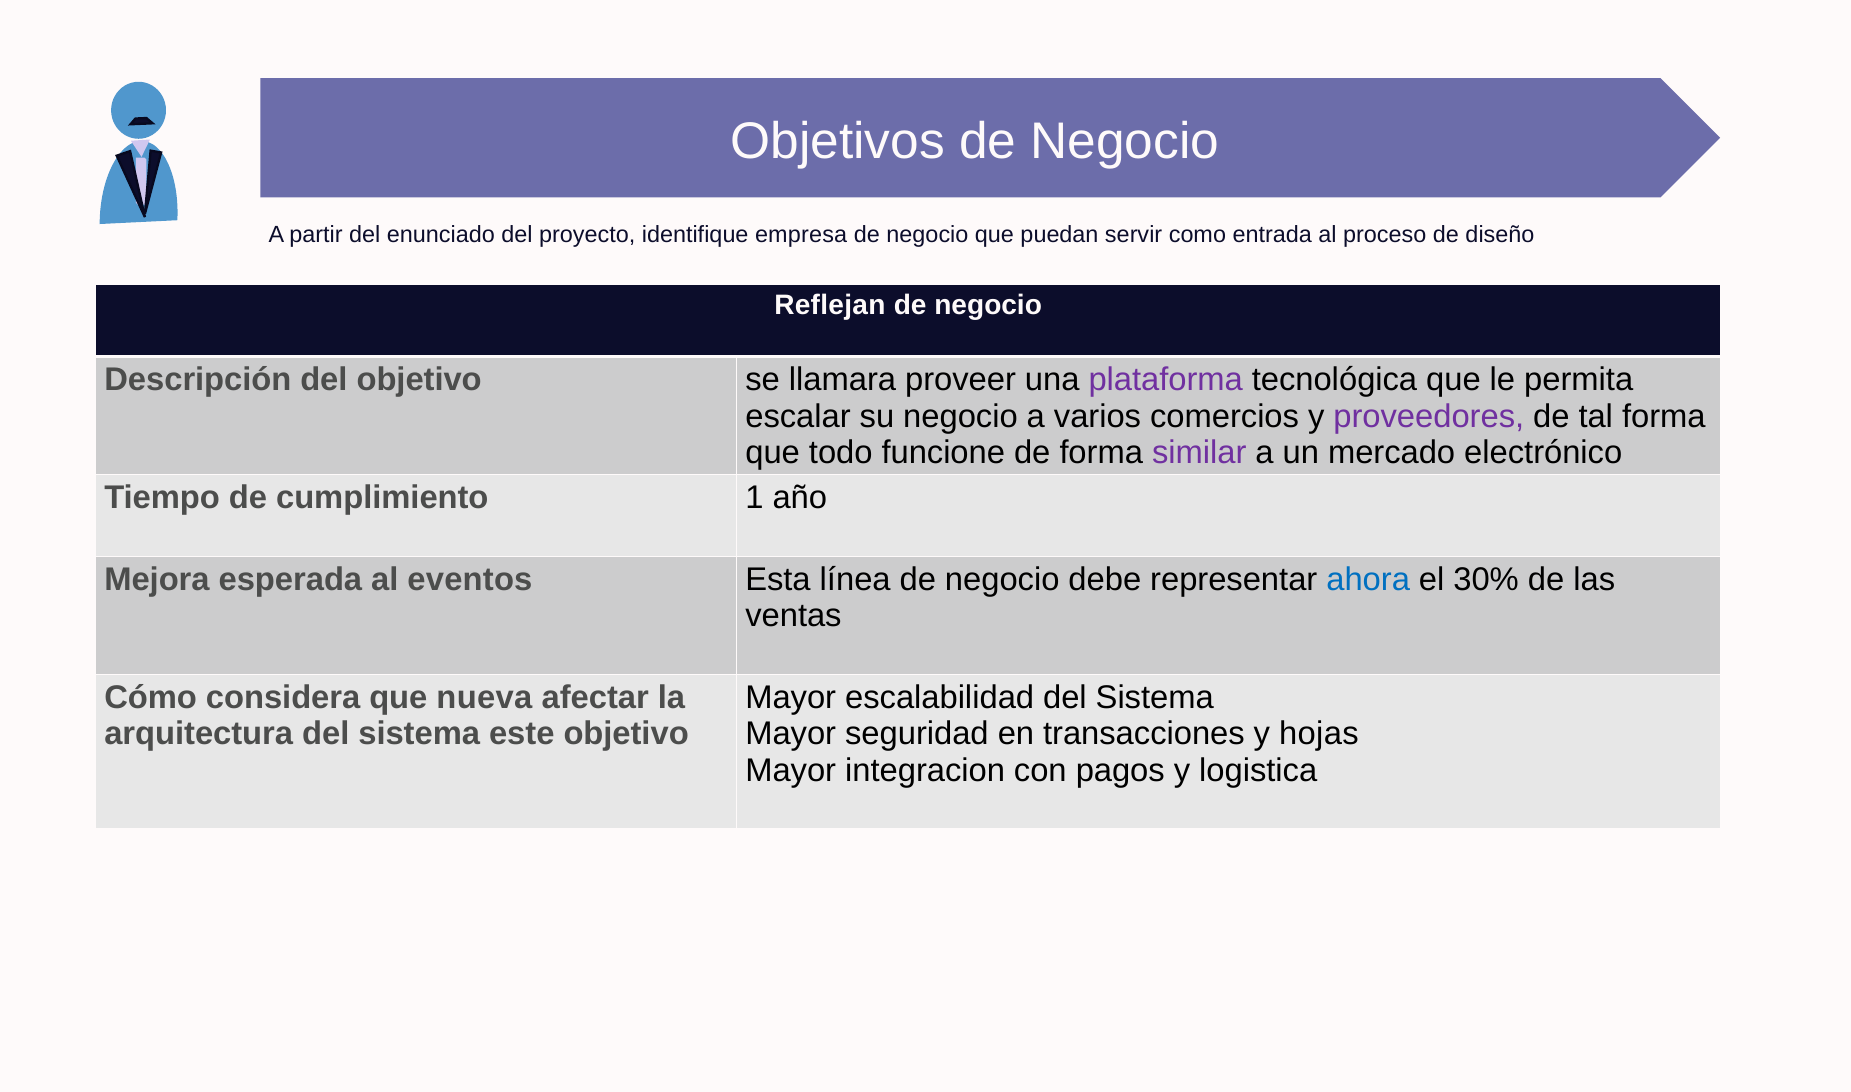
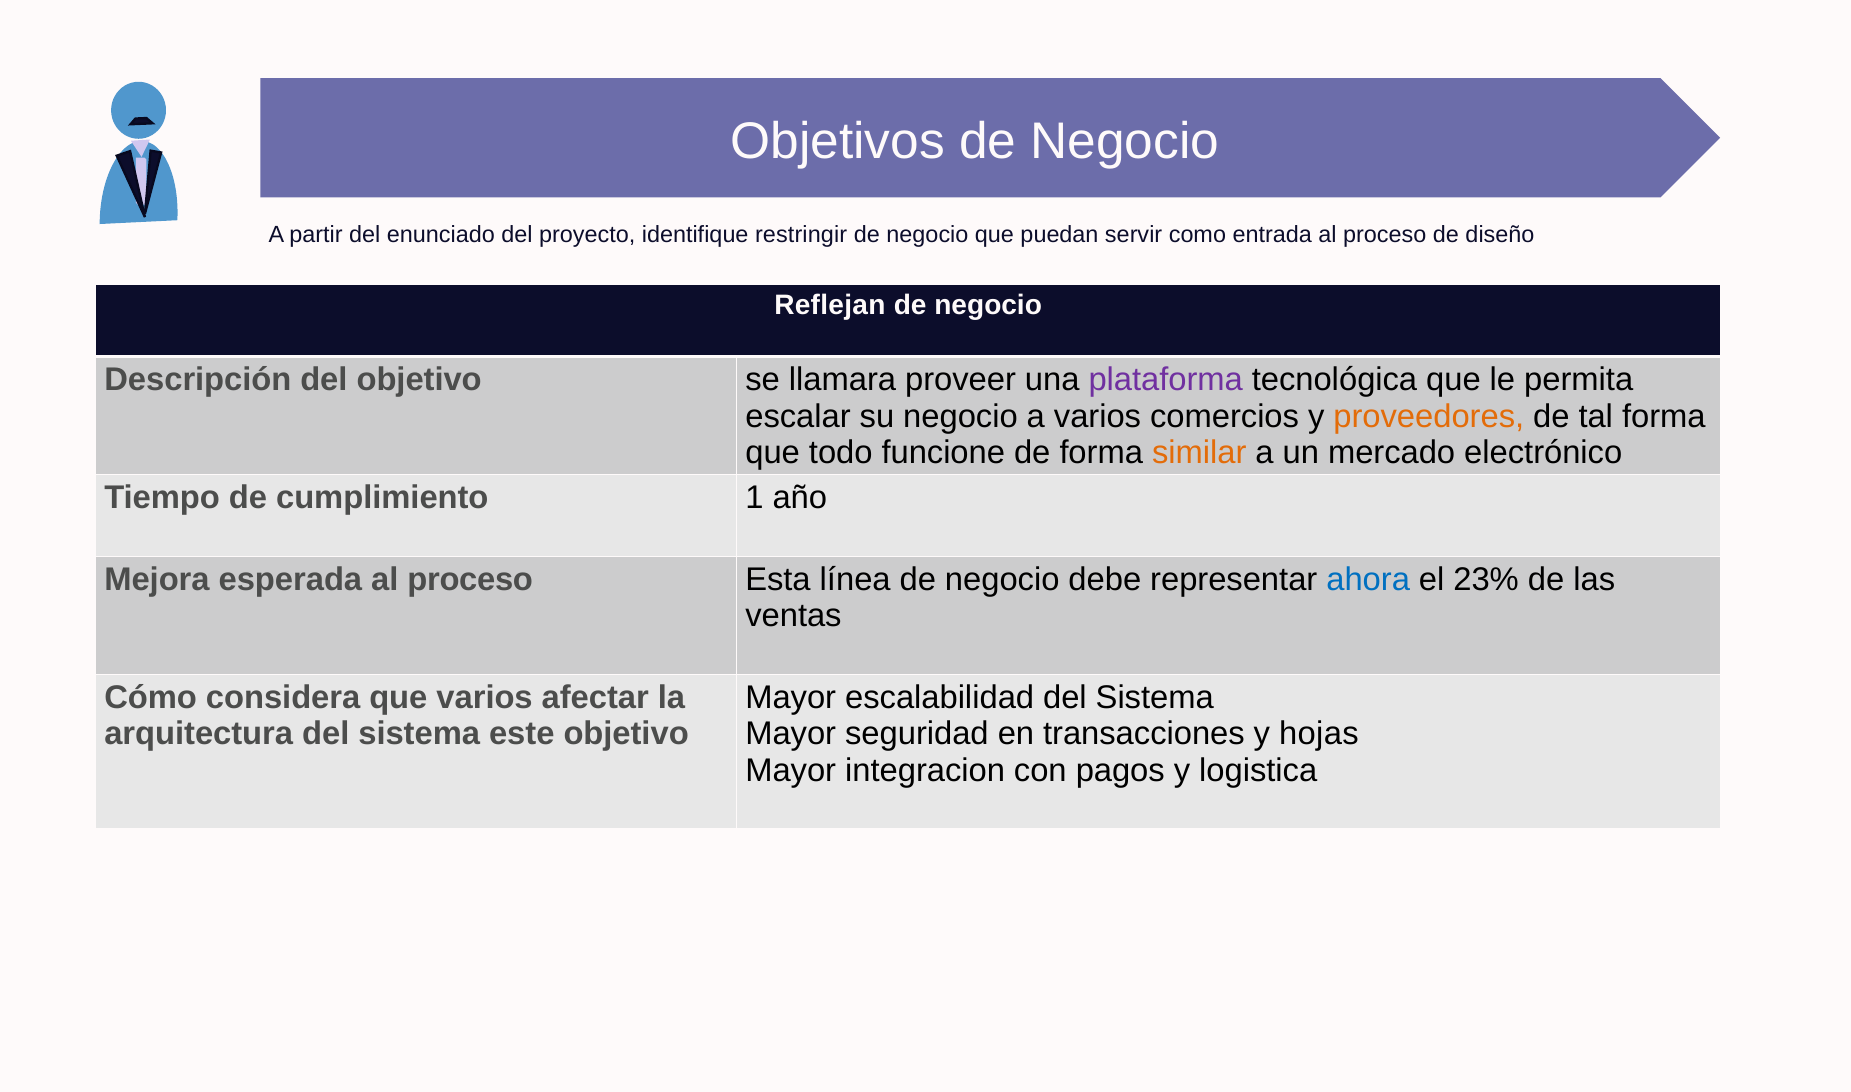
empresa: empresa -> restringir
proveedores colour: purple -> orange
similar colour: purple -> orange
esperada al eventos: eventos -> proceso
30%: 30% -> 23%
que nueva: nueva -> varios
